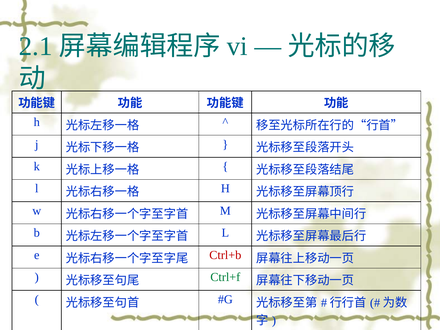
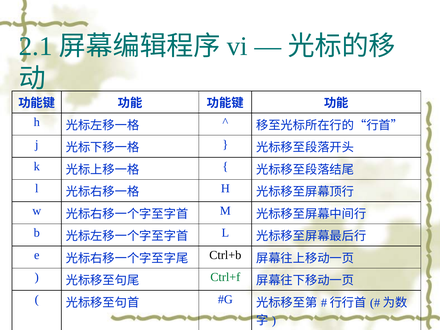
Ctrl+b colour: red -> black
